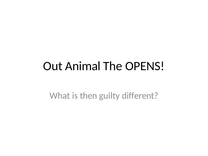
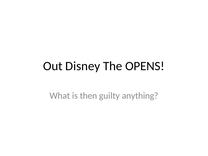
Animal: Animal -> Disney
different: different -> anything
